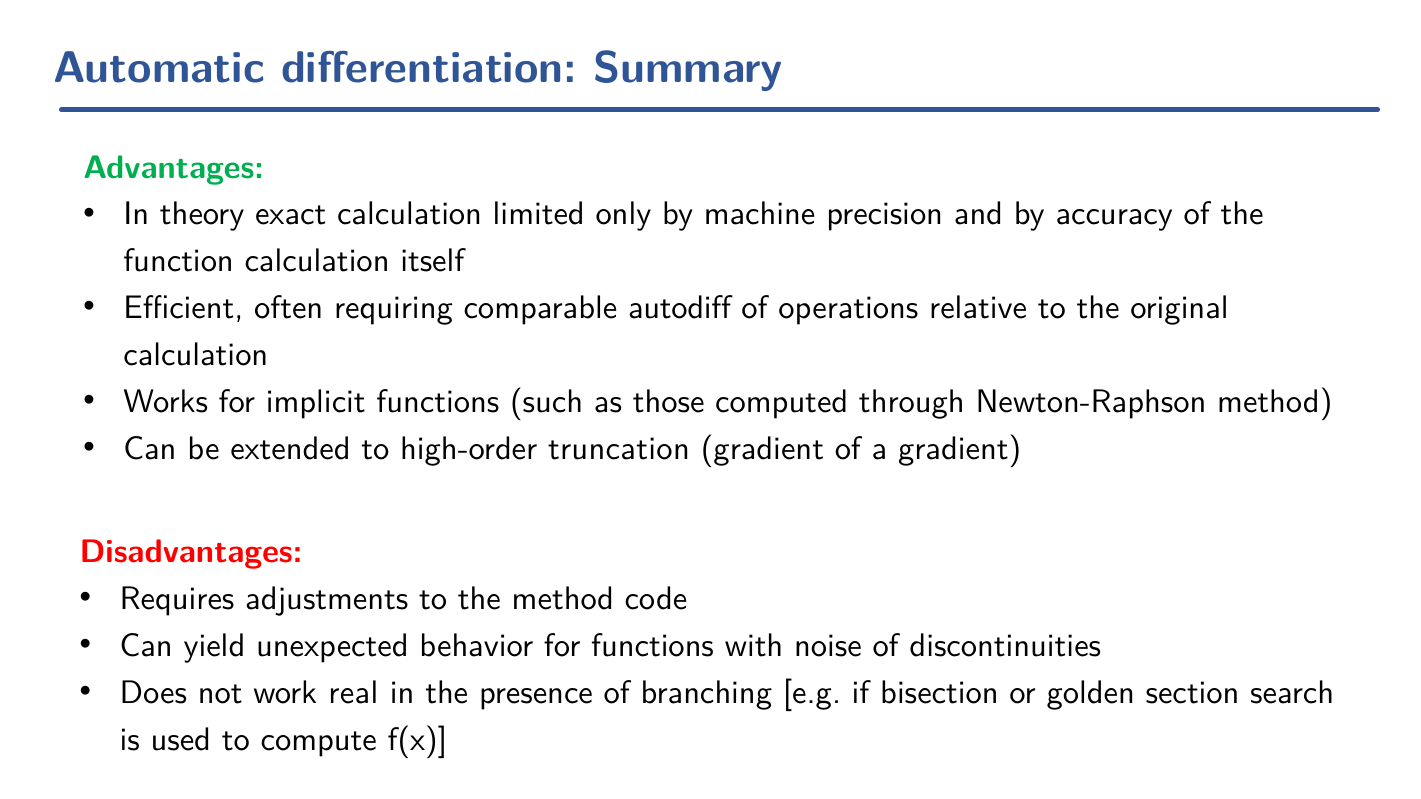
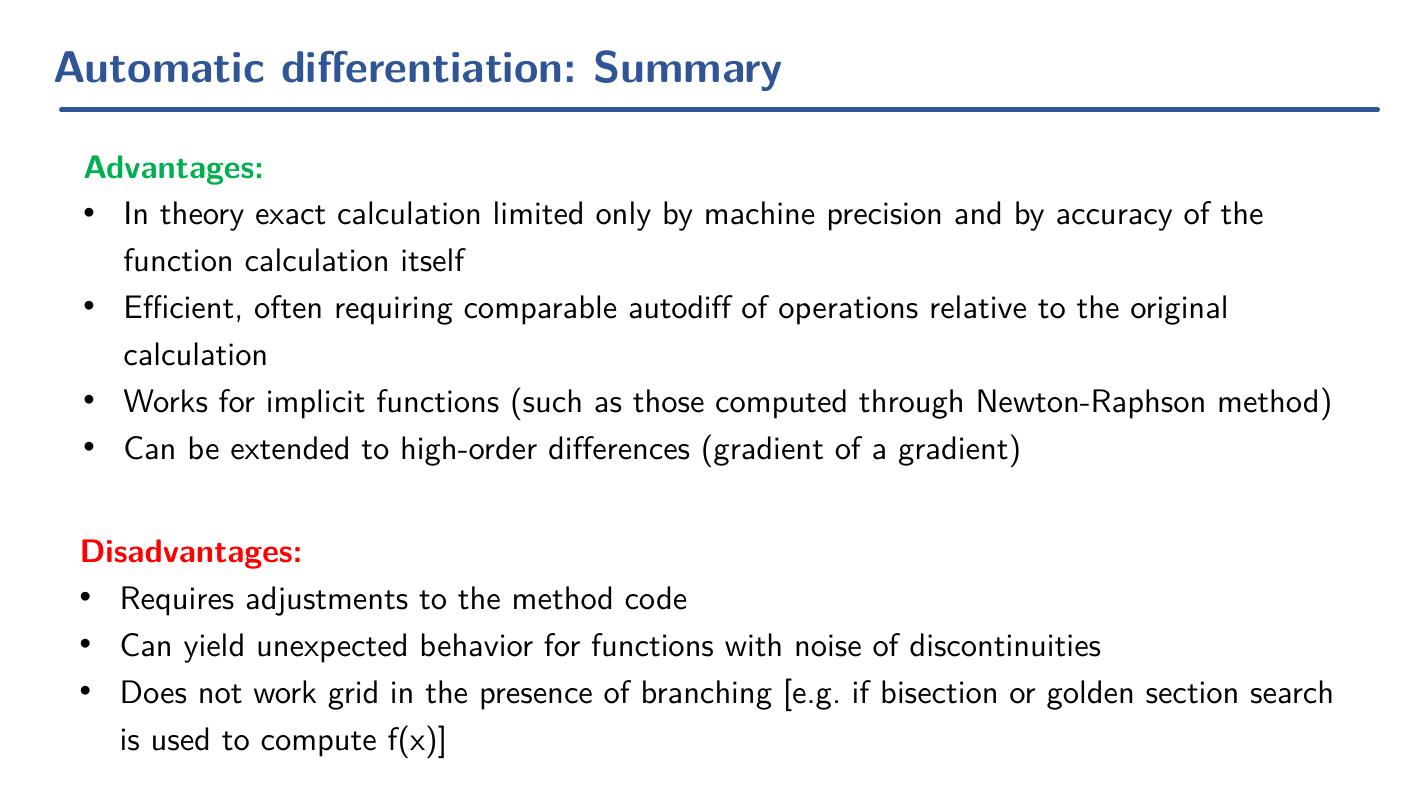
truncation: truncation -> differences
real: real -> grid
